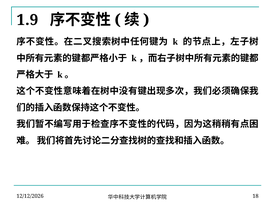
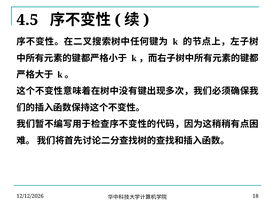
1.9: 1.9 -> 4.5
